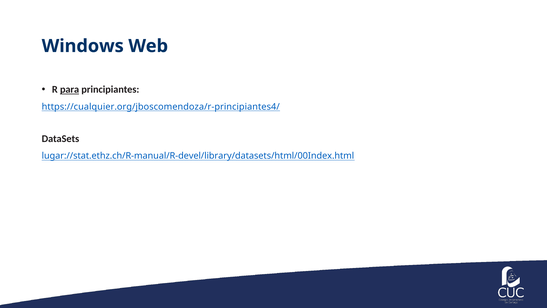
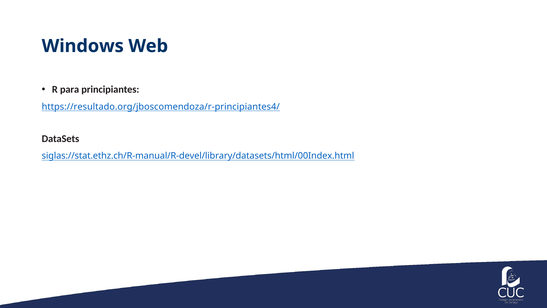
para underline: present -> none
https://cualquier.org/jboscomendoza/r-principiantes4/: https://cualquier.org/jboscomendoza/r-principiantes4/ -> https://resultado.org/jboscomendoza/r-principiantes4/
lugar://stat.ethz.ch/R-manual/R-devel/library/datasets/html/00Index.html: lugar://stat.ethz.ch/R-manual/R-devel/library/datasets/html/00Index.html -> siglas://stat.ethz.ch/R-manual/R-devel/library/datasets/html/00Index.html
